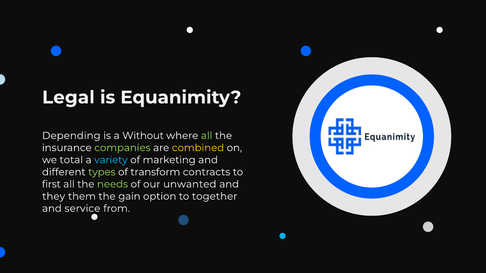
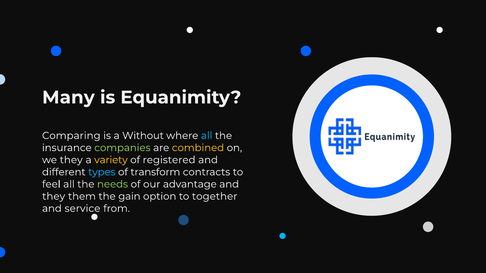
Legal: Legal -> Many
Depending: Depending -> Comparing
all at (207, 136) colour: light green -> light blue
we total: total -> they
variety colour: light blue -> yellow
marketing: marketing -> registered
types colour: light green -> light blue
first: first -> feel
unwanted: unwanted -> advantage
